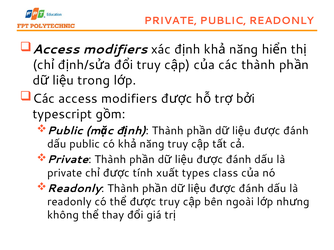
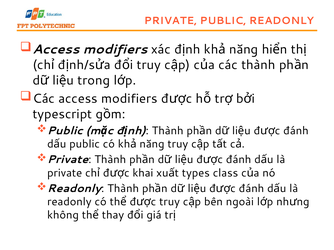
tính: tính -> khai
